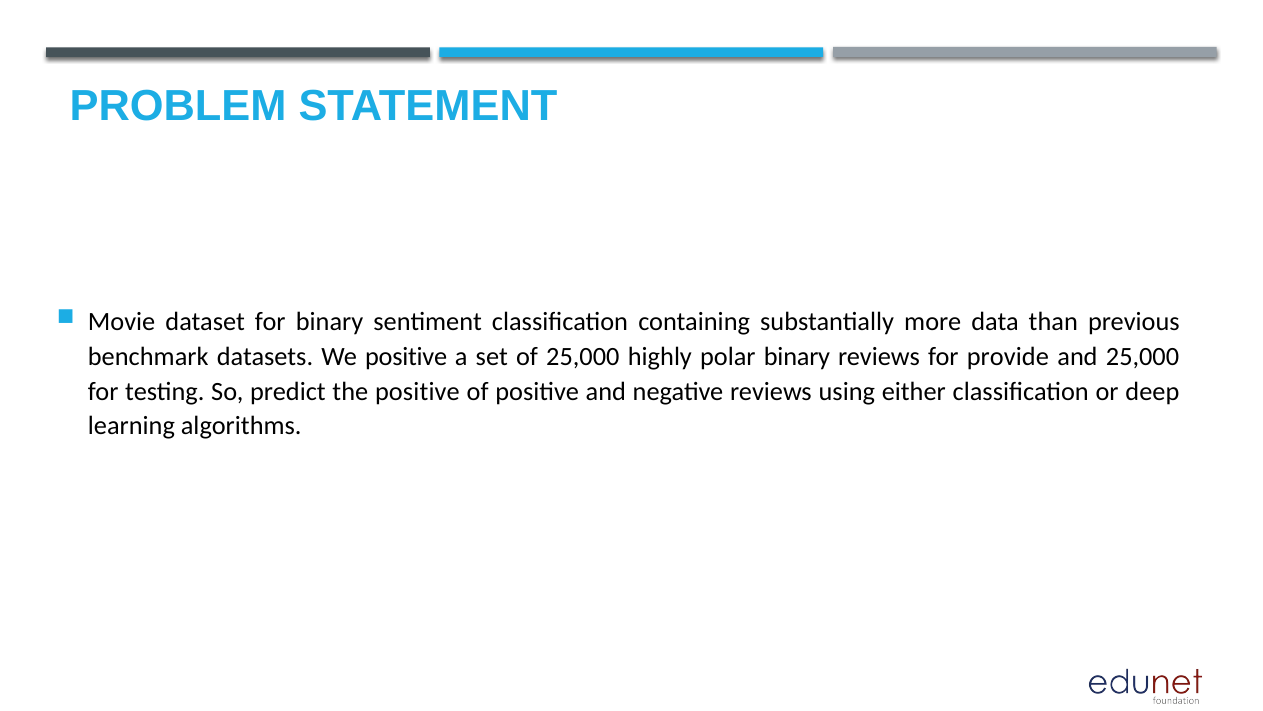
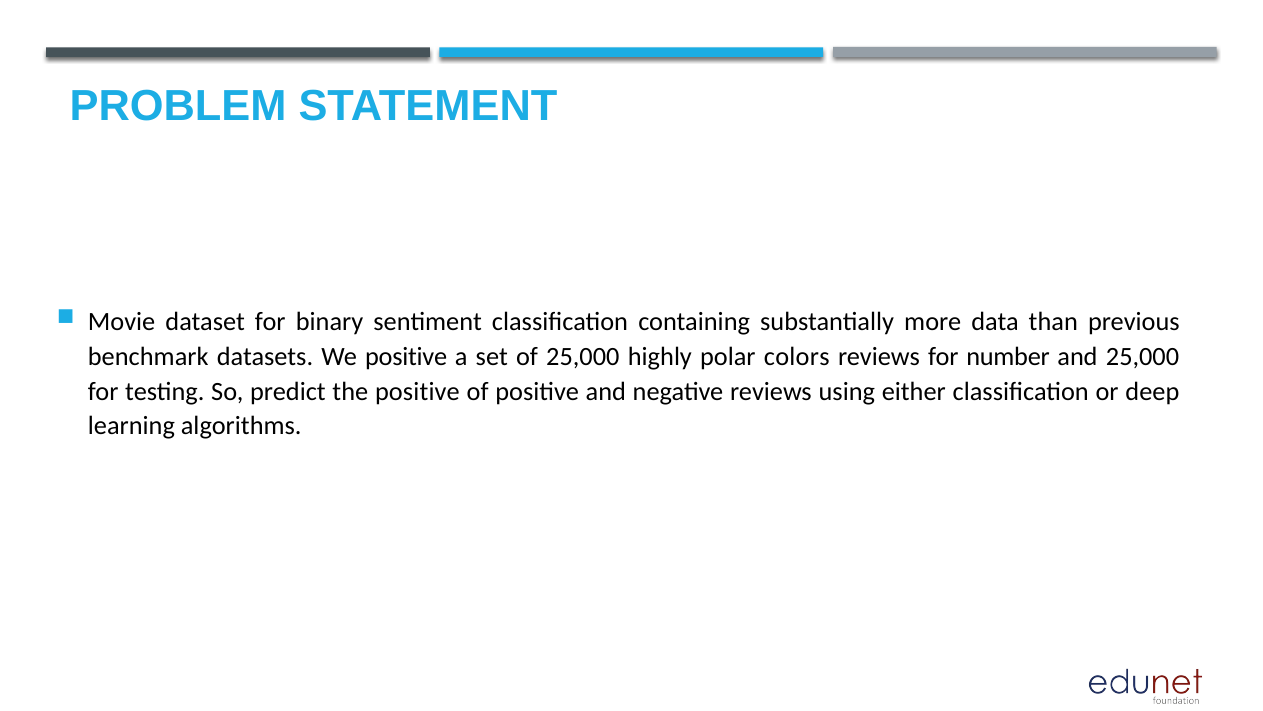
polar binary: binary -> colors
provide: provide -> number
